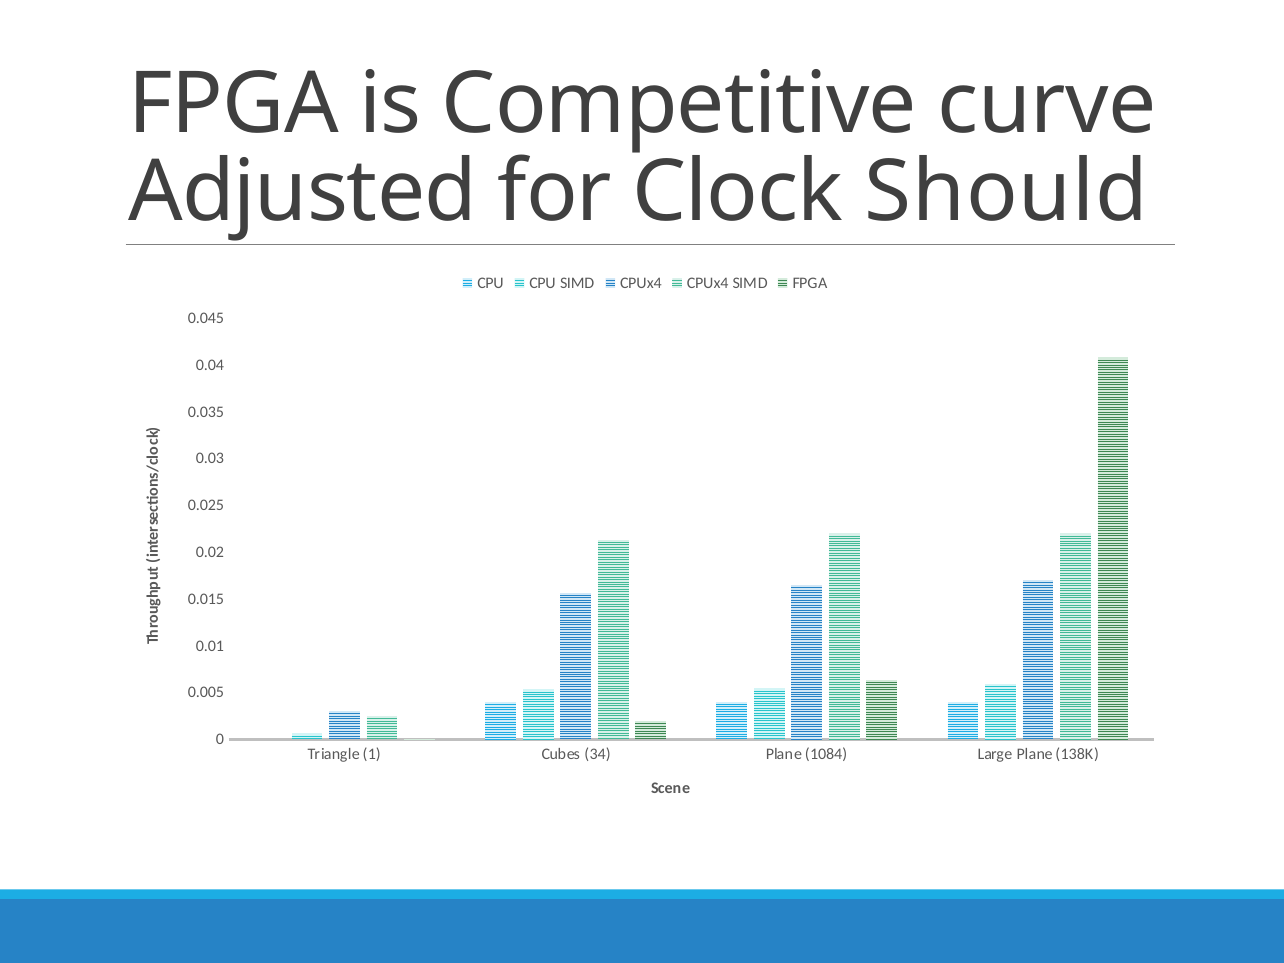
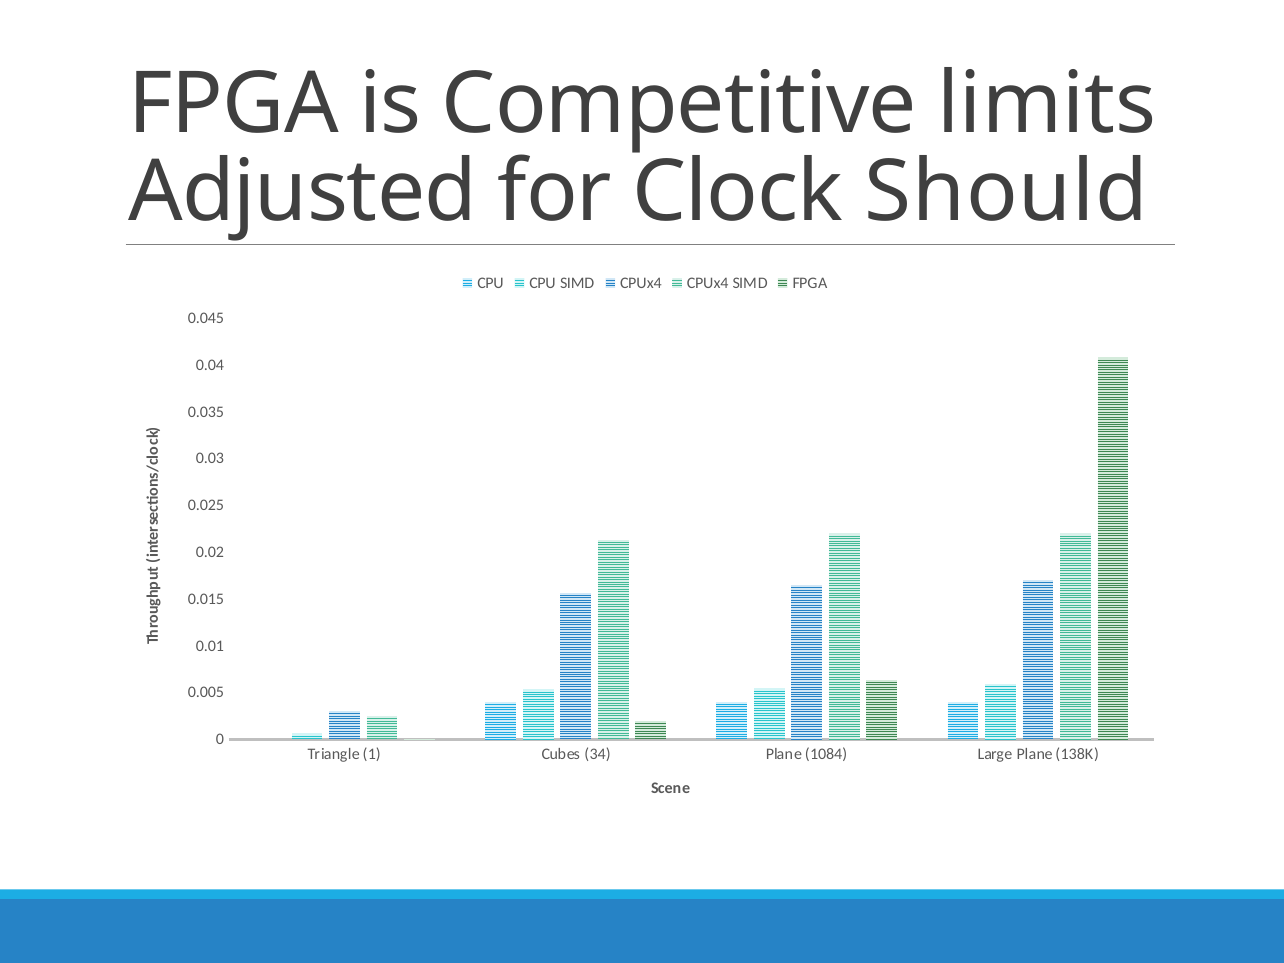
curve: curve -> limits
